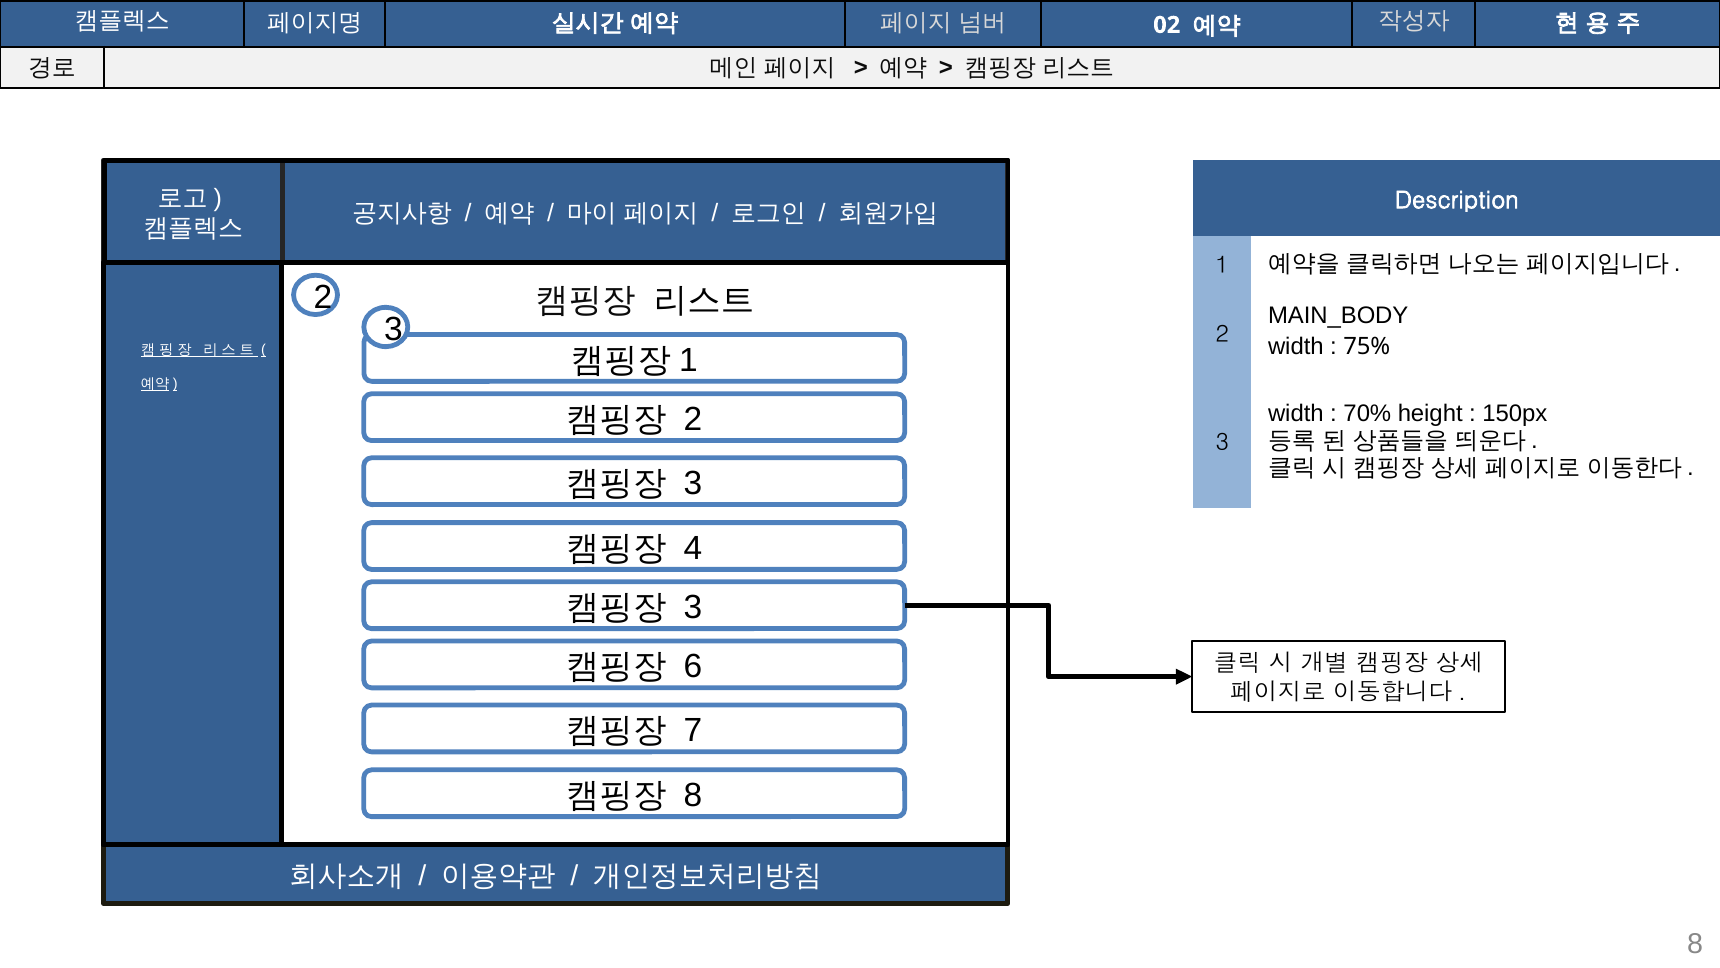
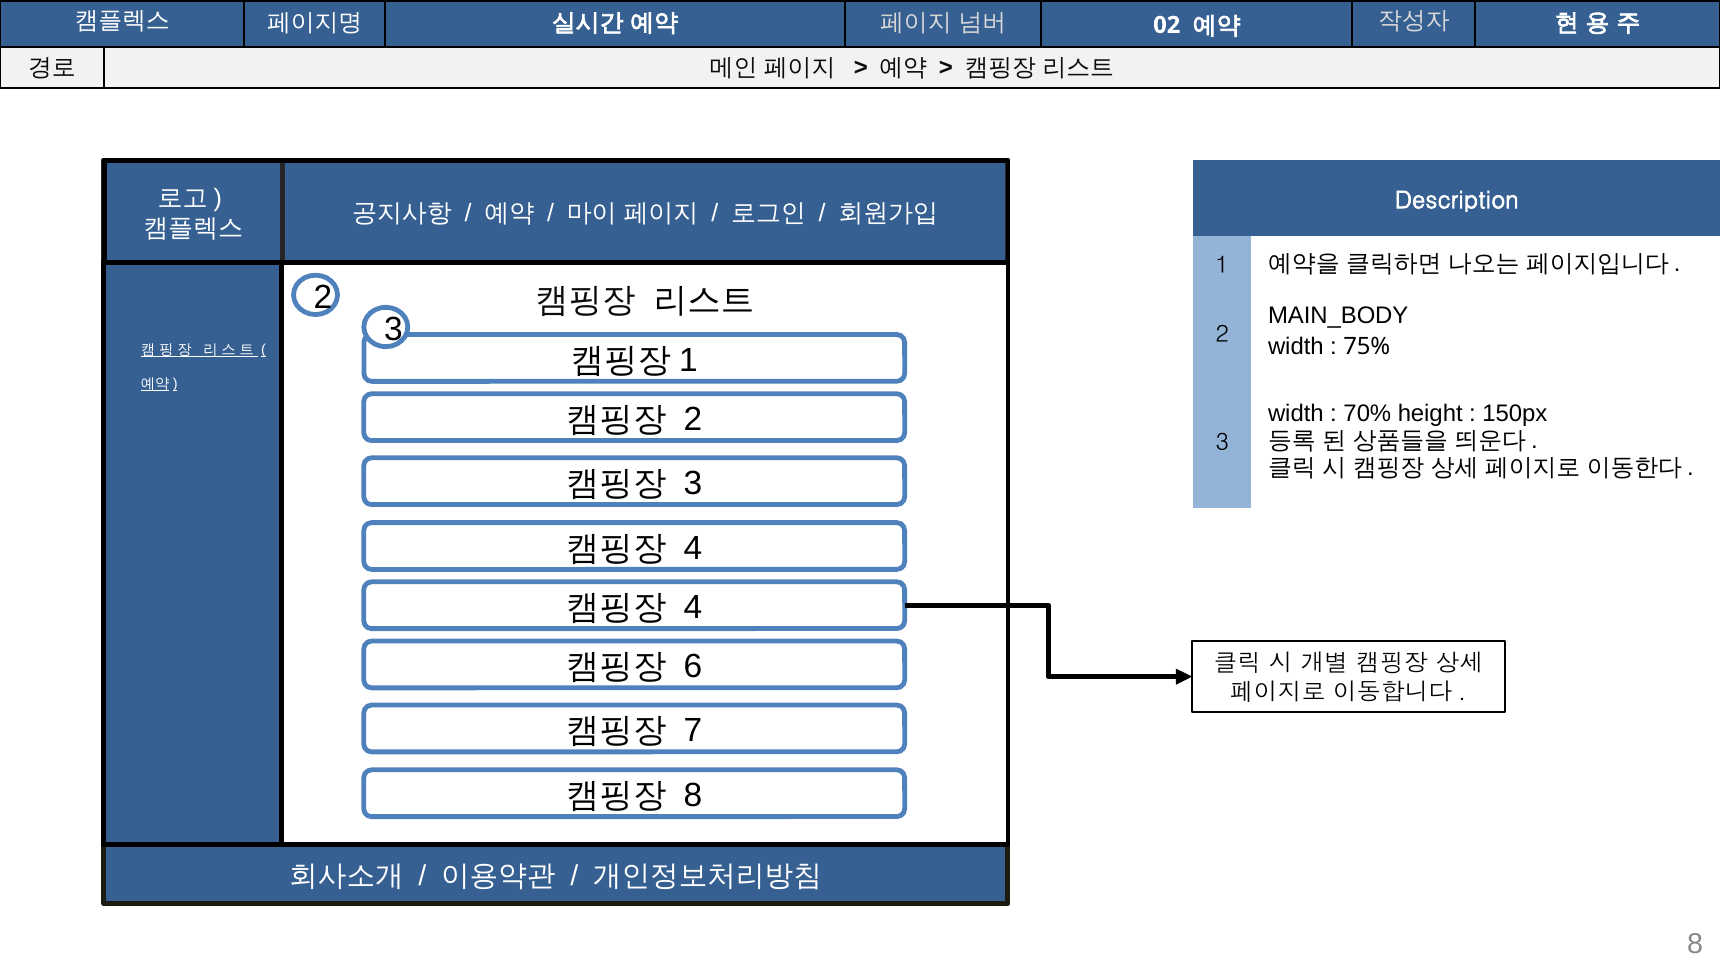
3 at (693, 607): 3 -> 4
